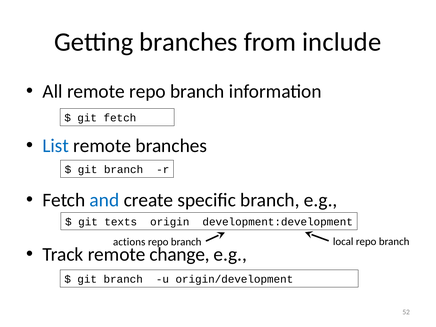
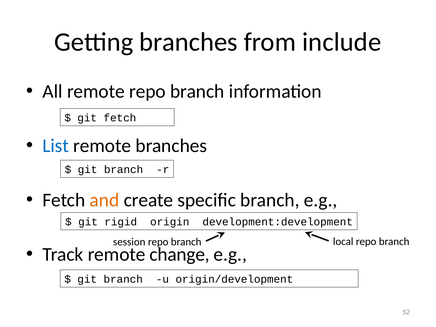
and colour: blue -> orange
texts: texts -> rigid
actions: actions -> session
